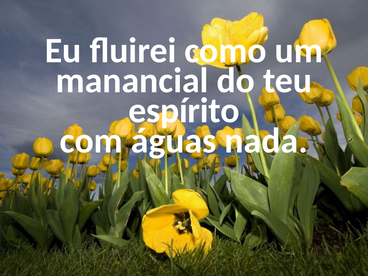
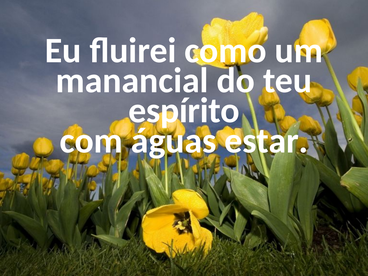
nada: nada -> estar
